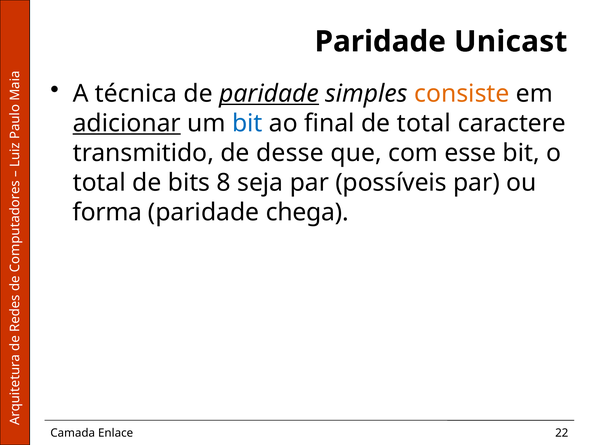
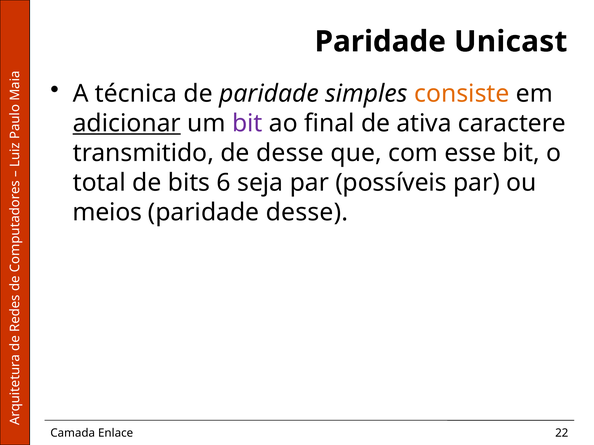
paridade at (269, 94) underline: present -> none
bit at (247, 123) colour: blue -> purple
de total: total -> ativa
8: 8 -> 6
forma: forma -> meios
paridade chega: chega -> desse
